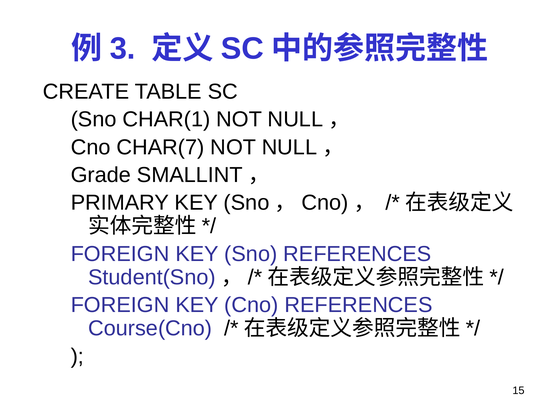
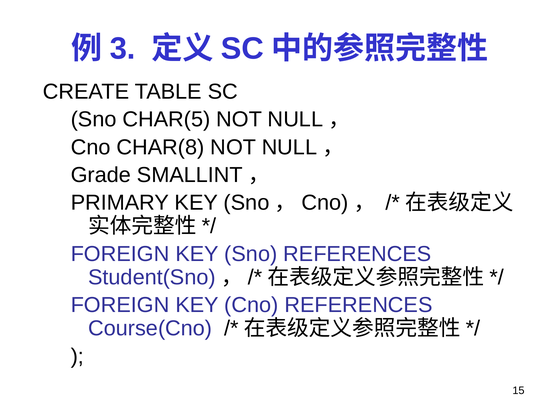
CHAR(1: CHAR(1 -> CHAR(5
CHAR(7: CHAR(7 -> CHAR(8
